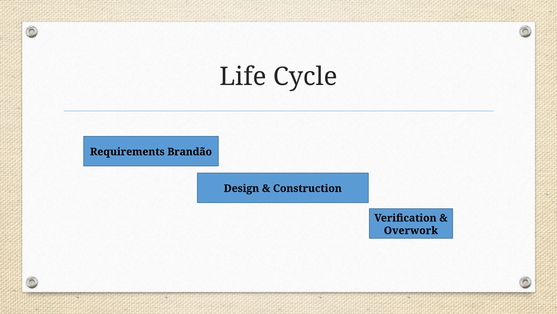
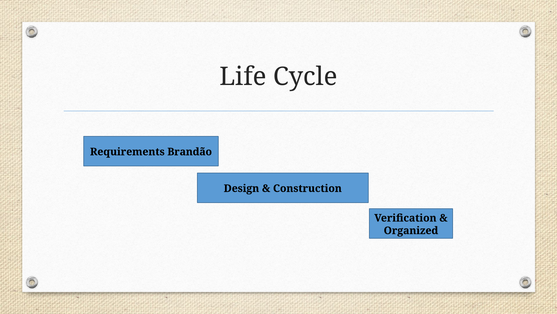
Overwork: Overwork -> Organized
